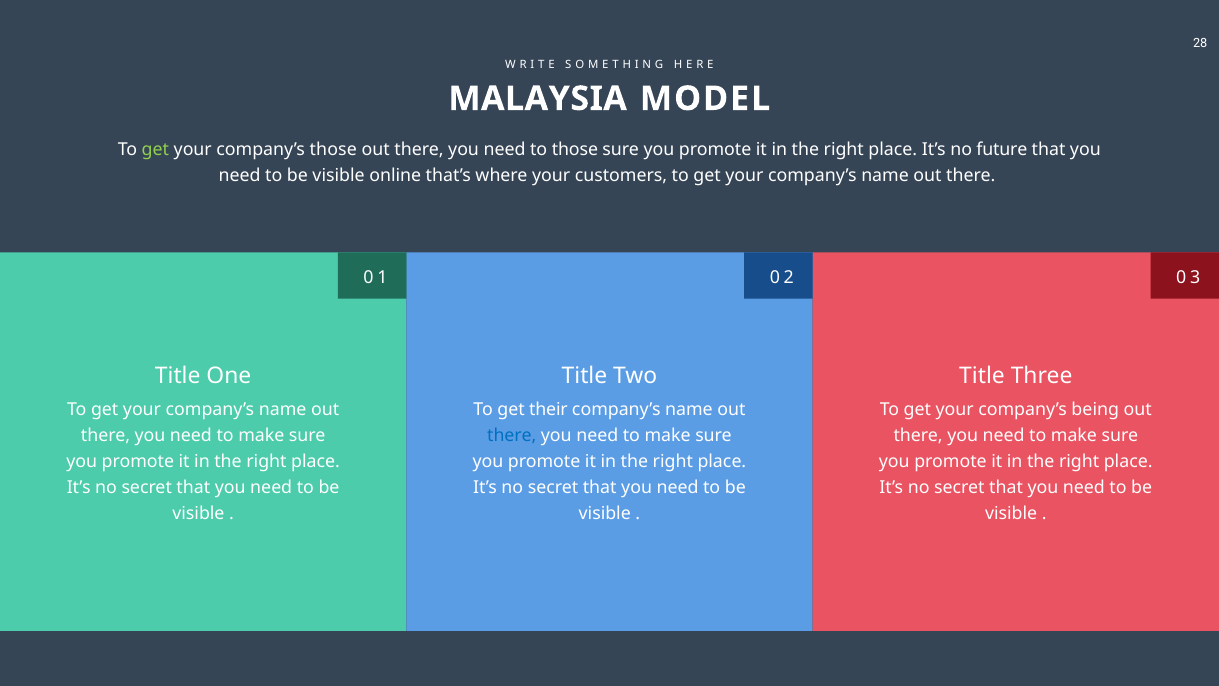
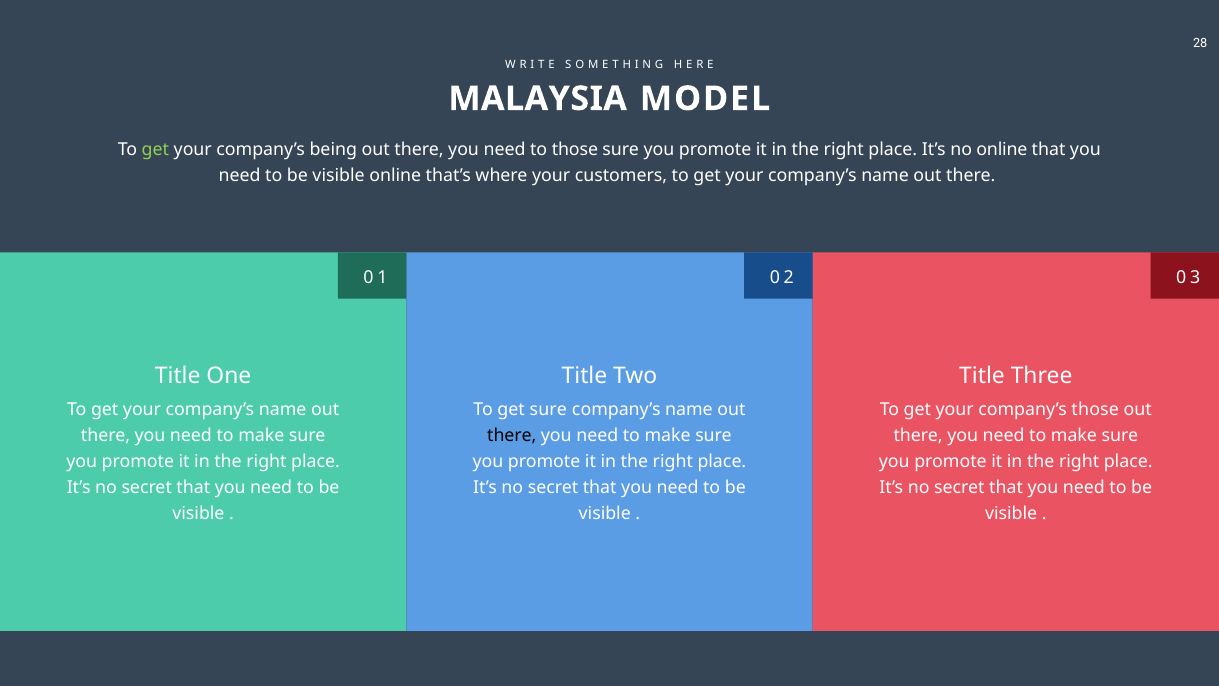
company’s those: those -> being
no future: future -> online
get their: their -> sure
company’s being: being -> those
there at (512, 435) colour: blue -> black
